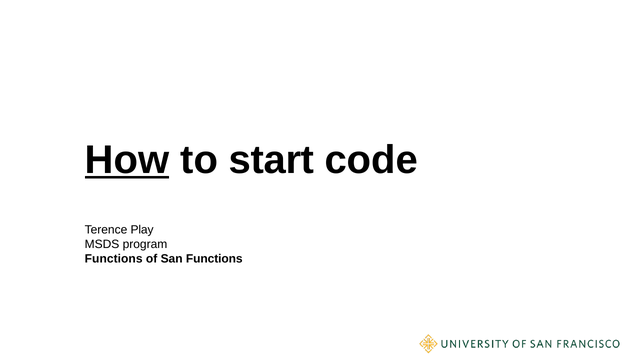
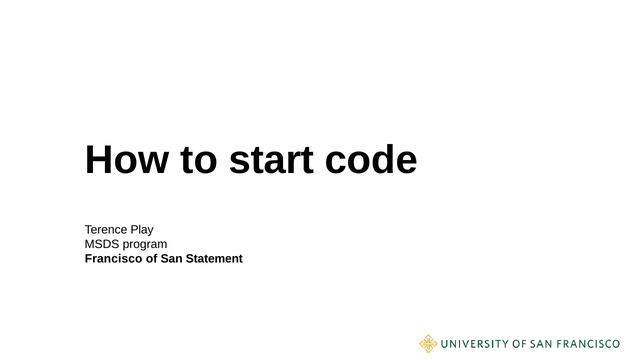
How underline: present -> none
Functions at (114, 259): Functions -> Francisco
San Functions: Functions -> Statement
